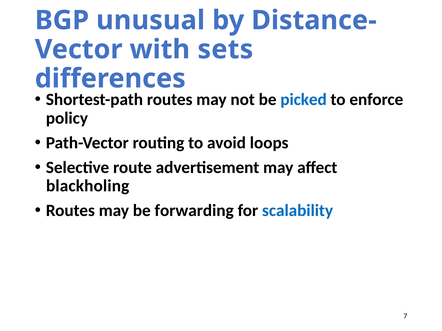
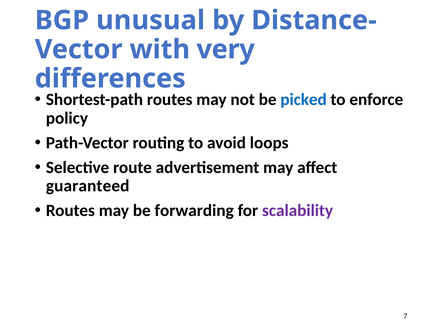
sets: sets -> very
blackholing: blackholing -> guaranteed
scalability colour: blue -> purple
